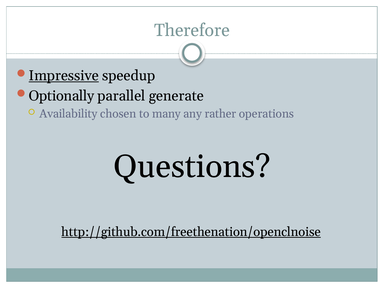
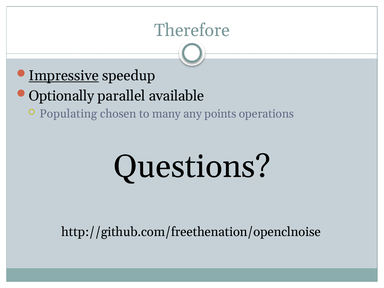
generate: generate -> available
Availability: Availability -> Populating
rather: rather -> points
http://github.com/freethenation/openclnoise underline: present -> none
